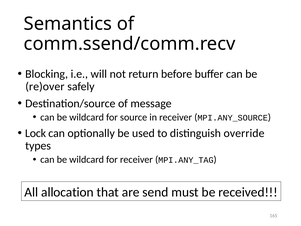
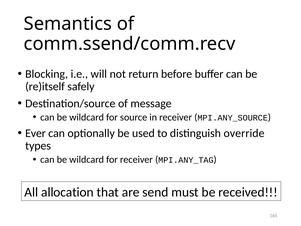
re)over: re)over -> re)itself
Lock: Lock -> Ever
